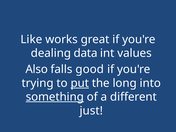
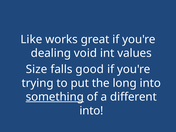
data: data -> void
Also: Also -> Size
put underline: present -> none
just at (91, 111): just -> into
